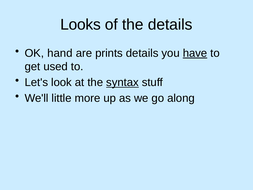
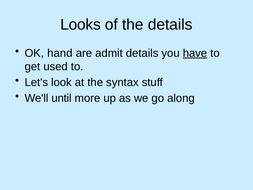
prints: prints -> admit
syntax underline: present -> none
little: little -> until
